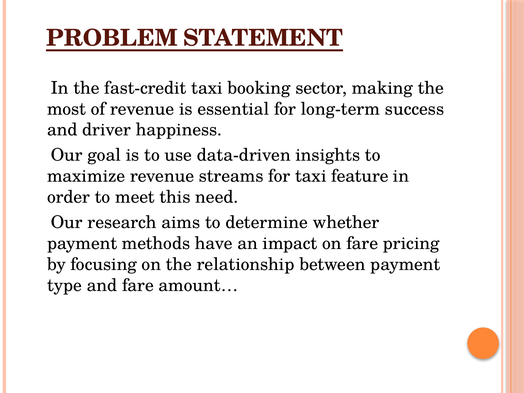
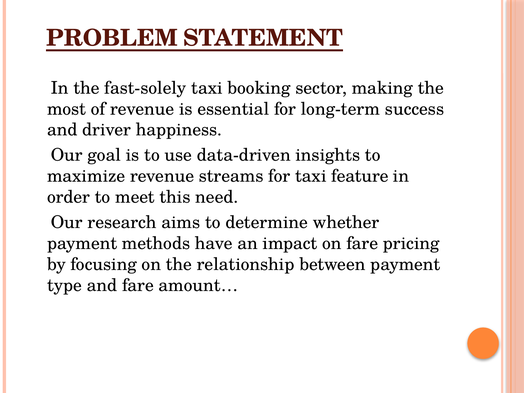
fast-credit: fast-credit -> fast-solely
